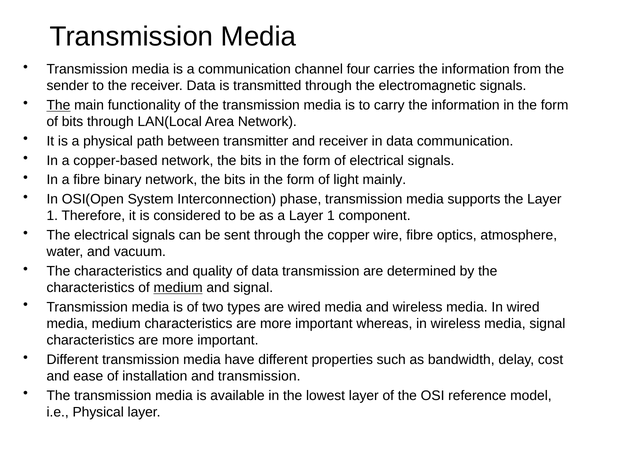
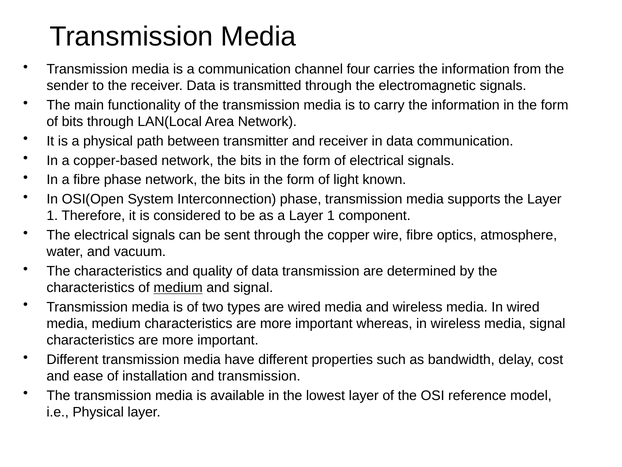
The at (58, 105) underline: present -> none
fibre binary: binary -> phase
mainly: mainly -> known
